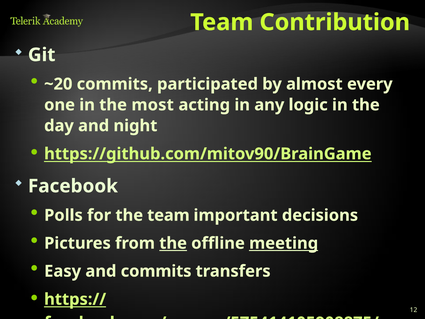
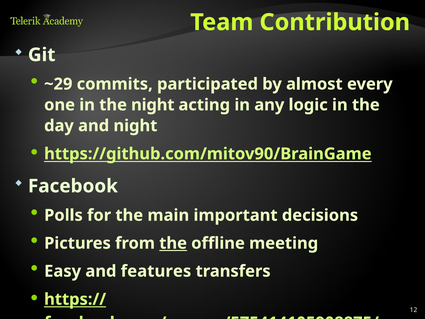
~20: ~20 -> ~29
the most: most -> night
the team: team -> main
meeting underline: present -> none
and commits: commits -> features
